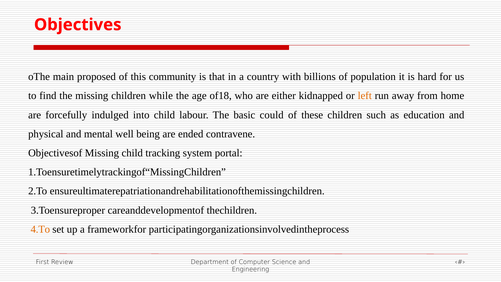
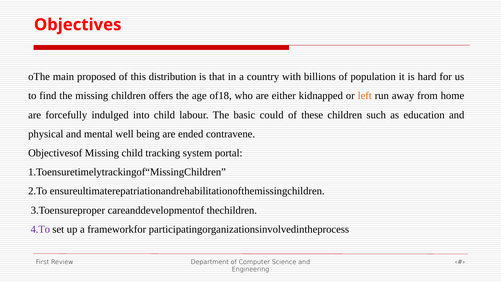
community: community -> distribution
while: while -> offers
4.To colour: orange -> purple
